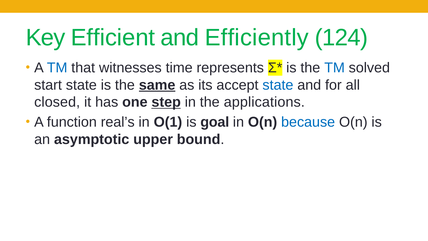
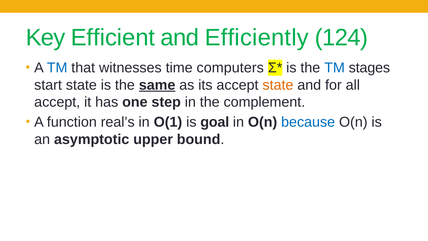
represents: represents -> computers
solved: solved -> stages
state at (278, 85) colour: blue -> orange
closed at (57, 102): closed -> accept
step underline: present -> none
applications: applications -> complement
